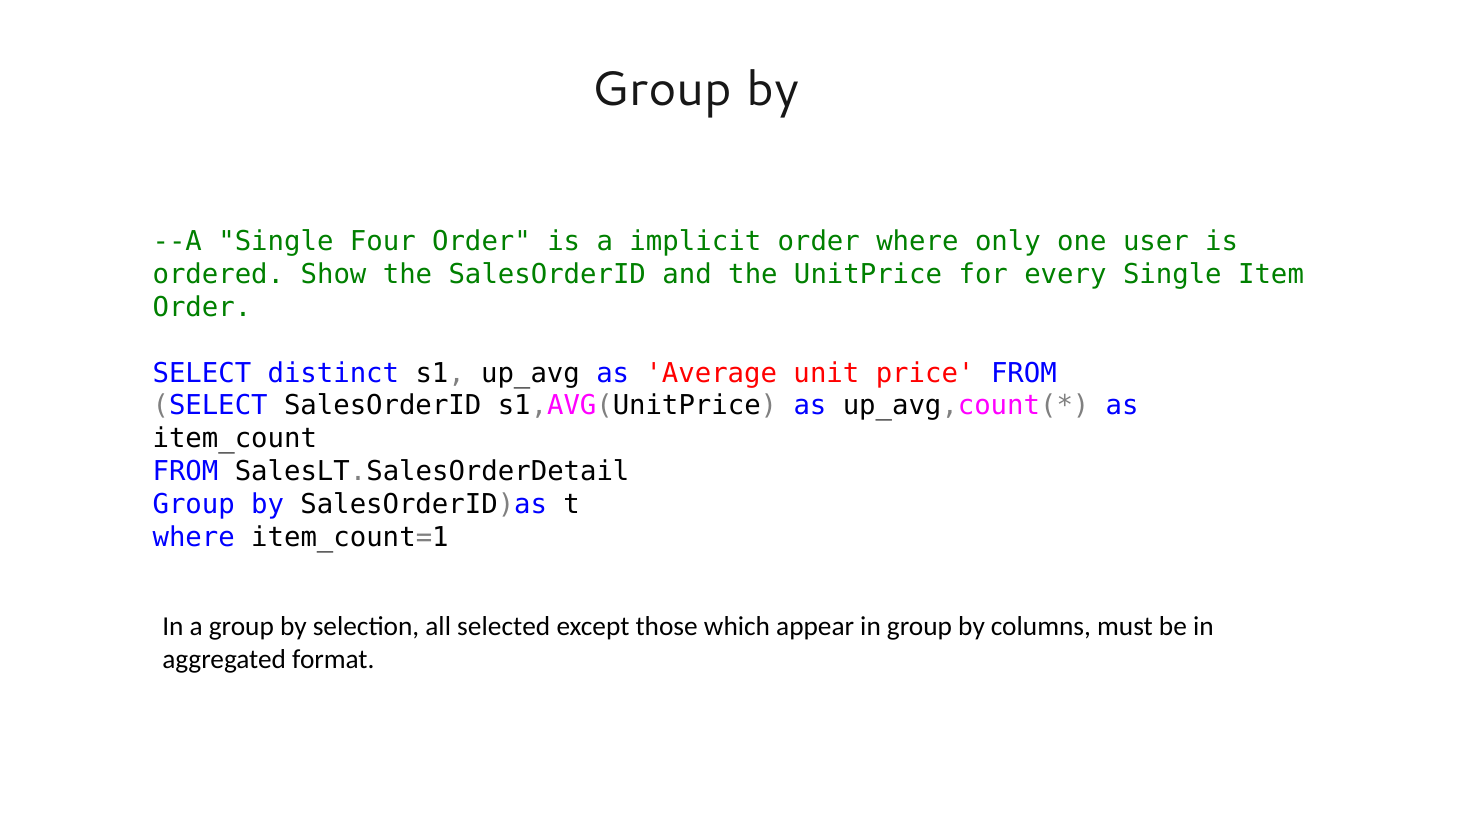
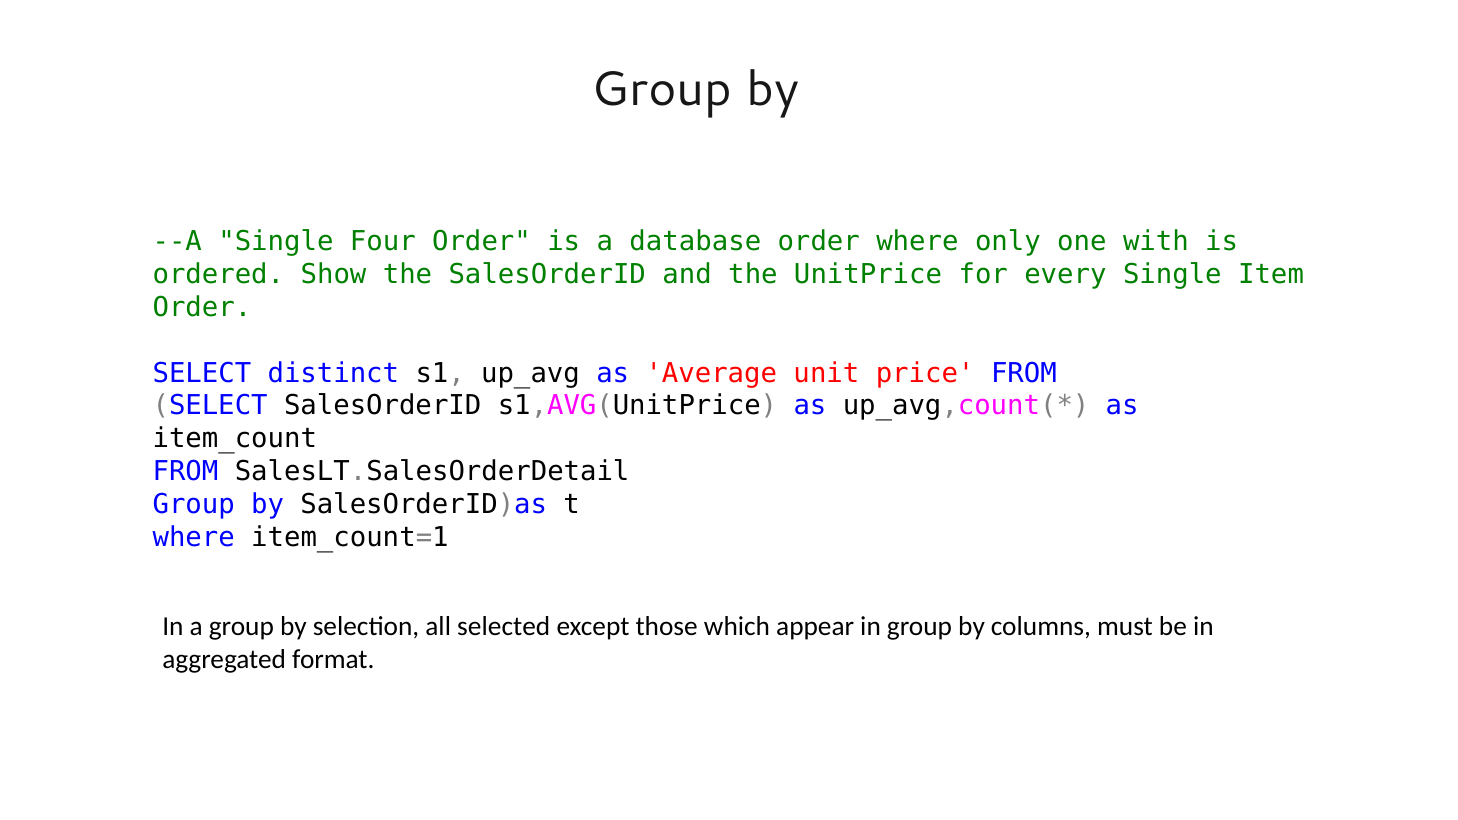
implicit: implicit -> database
user: user -> with
